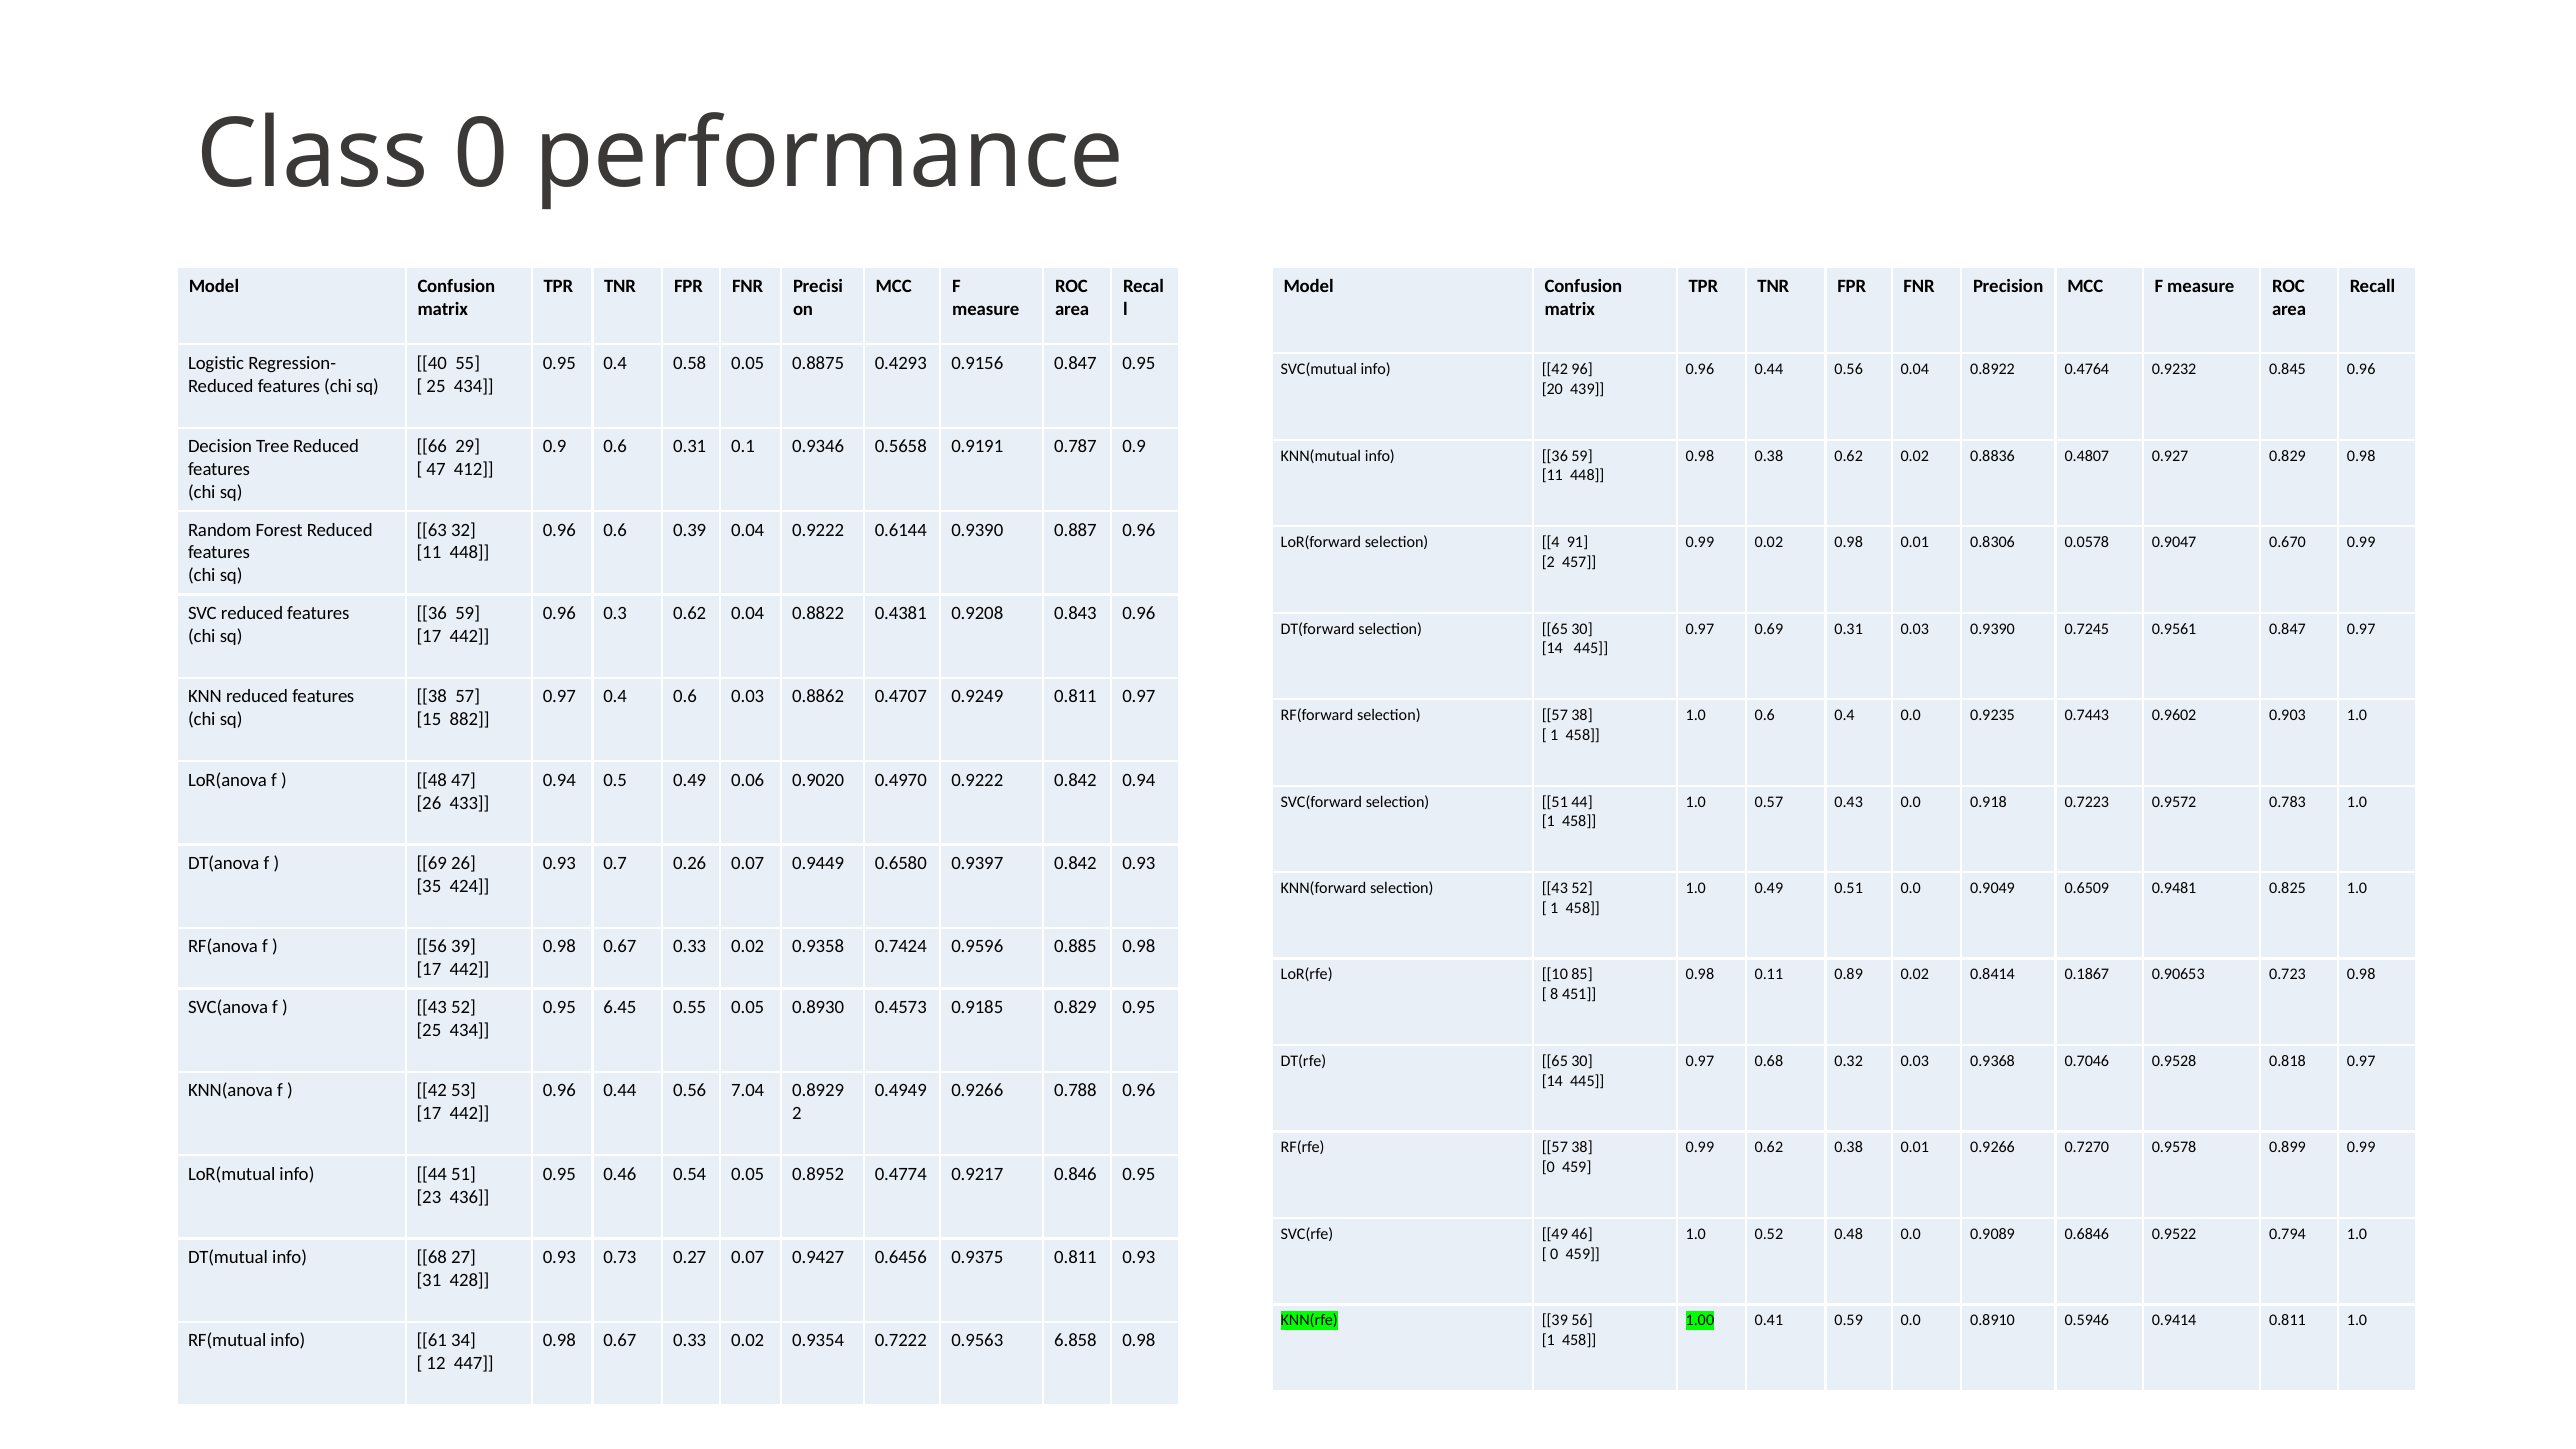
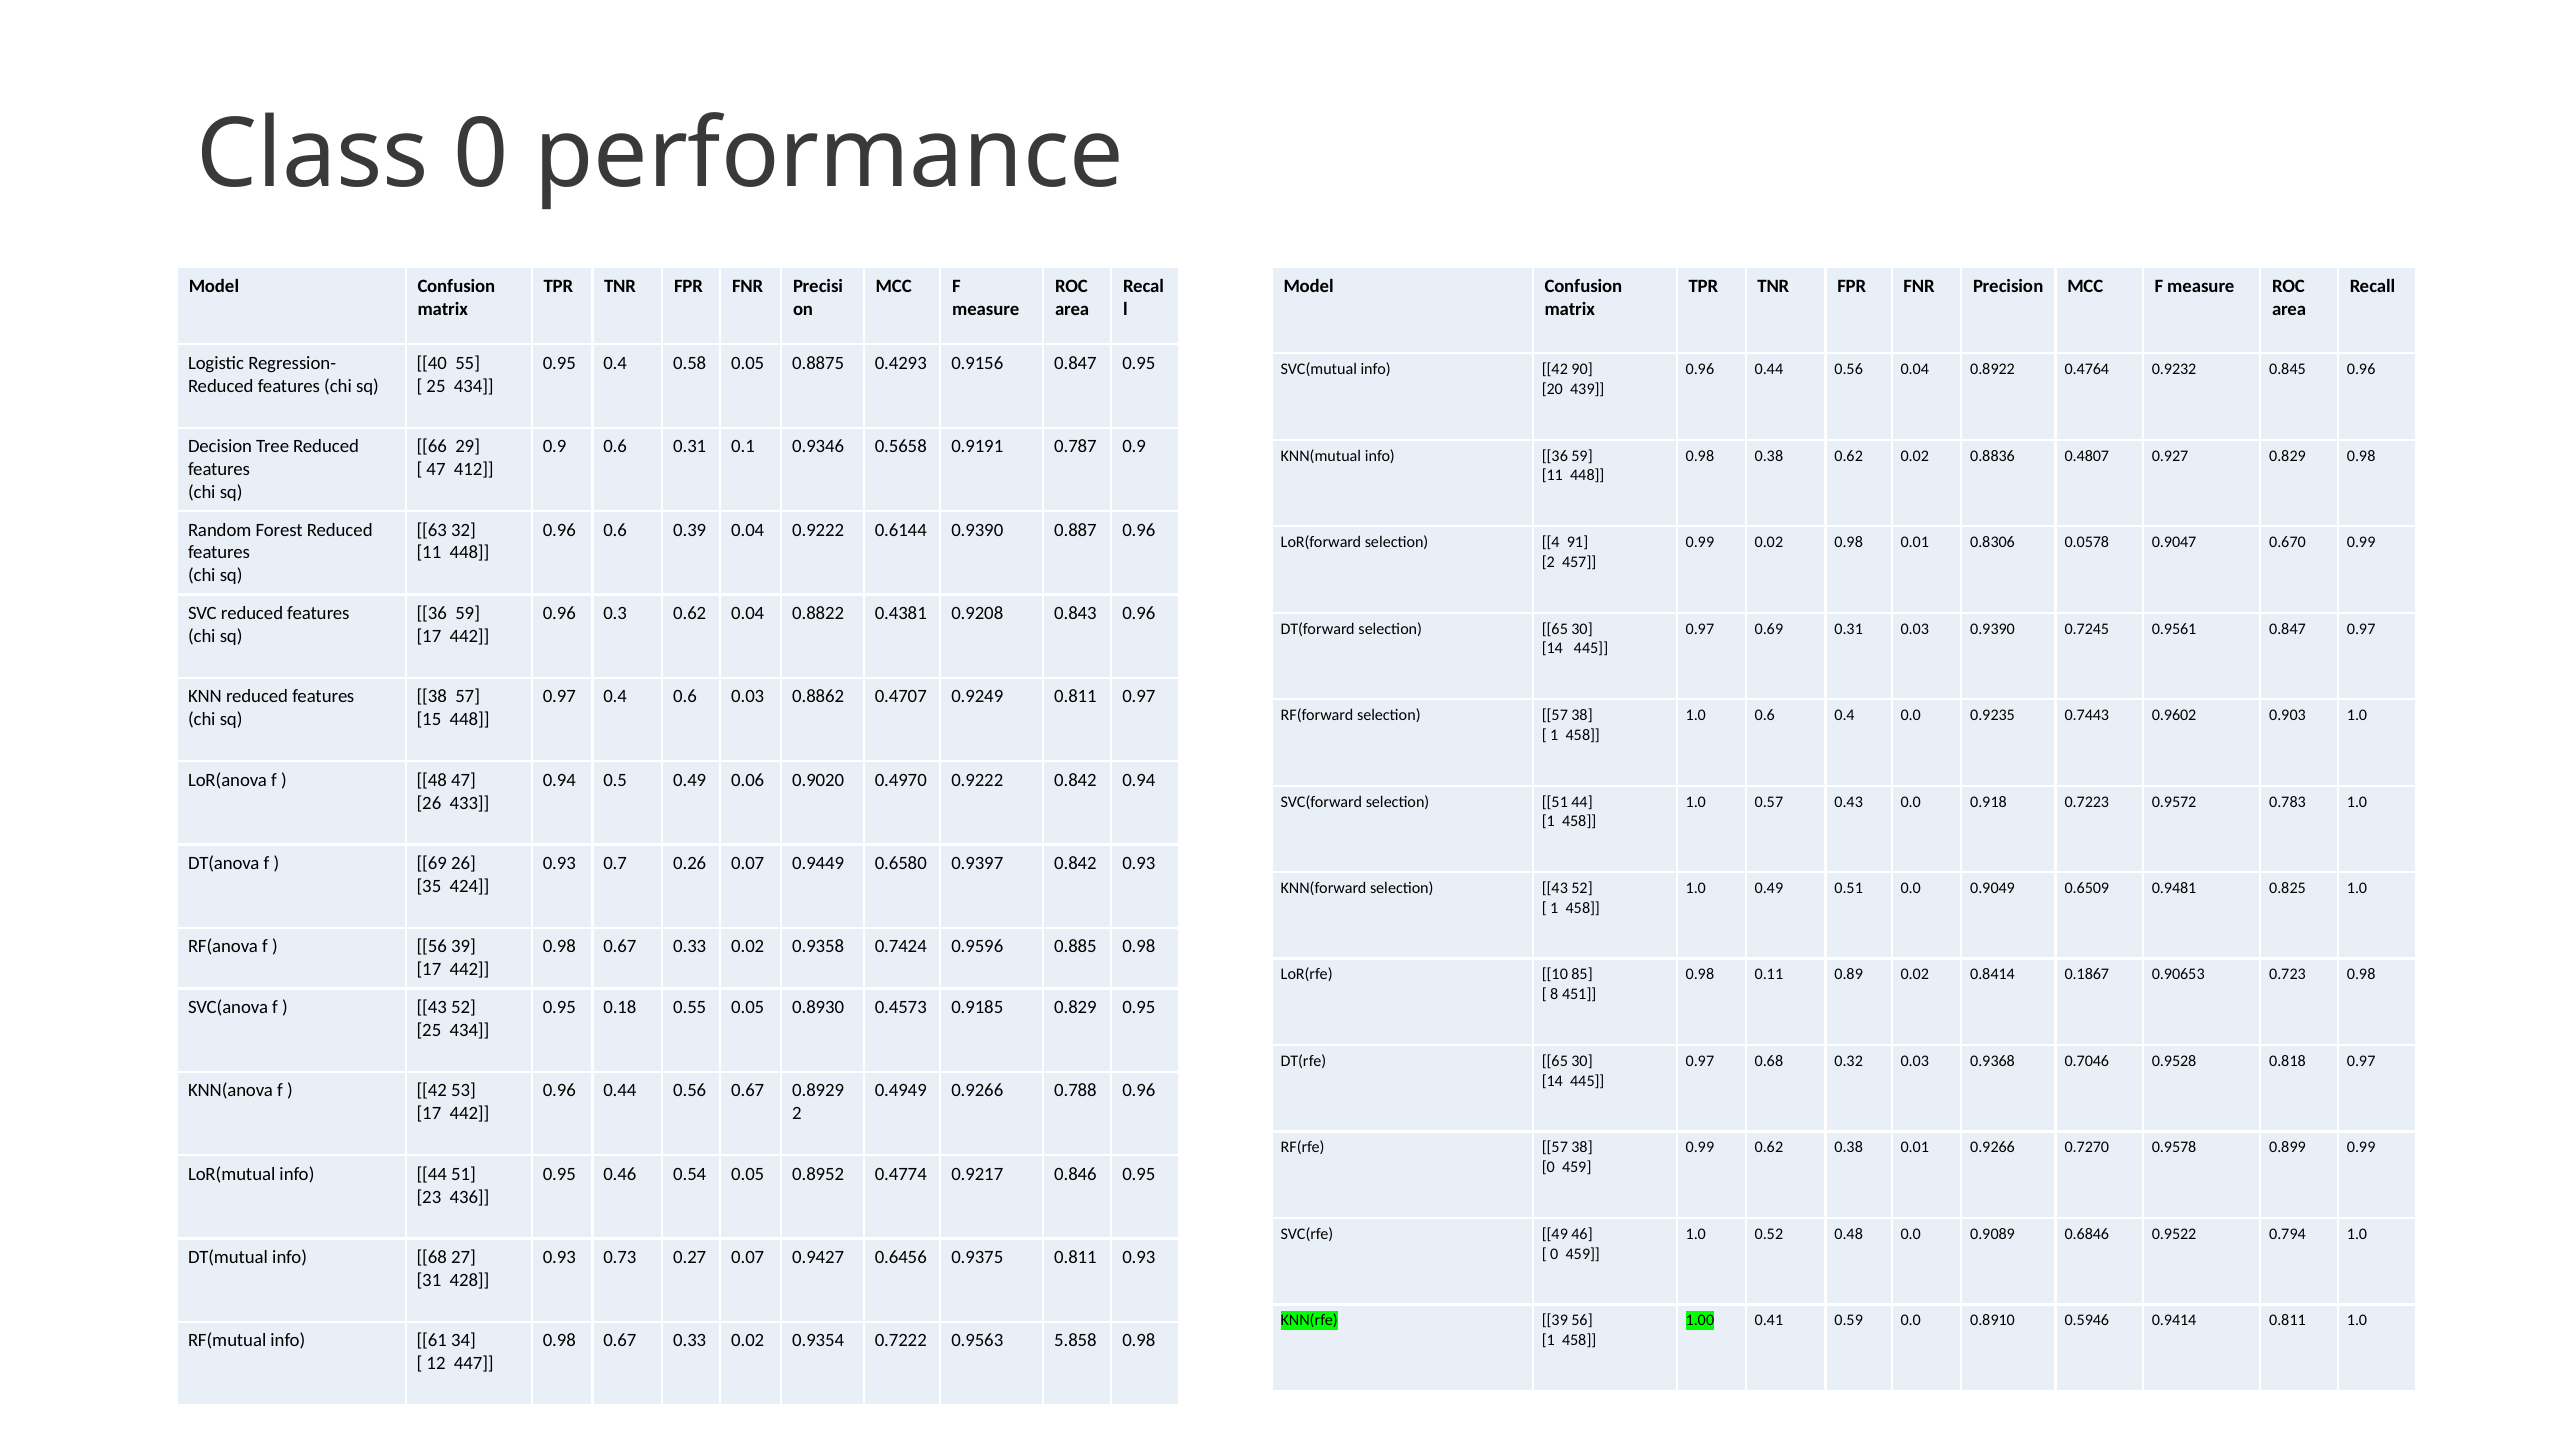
96: 96 -> 90
15 882: 882 -> 448
6.45: 6.45 -> 0.18
0.56 7.04: 7.04 -> 0.67
6.858: 6.858 -> 5.858
